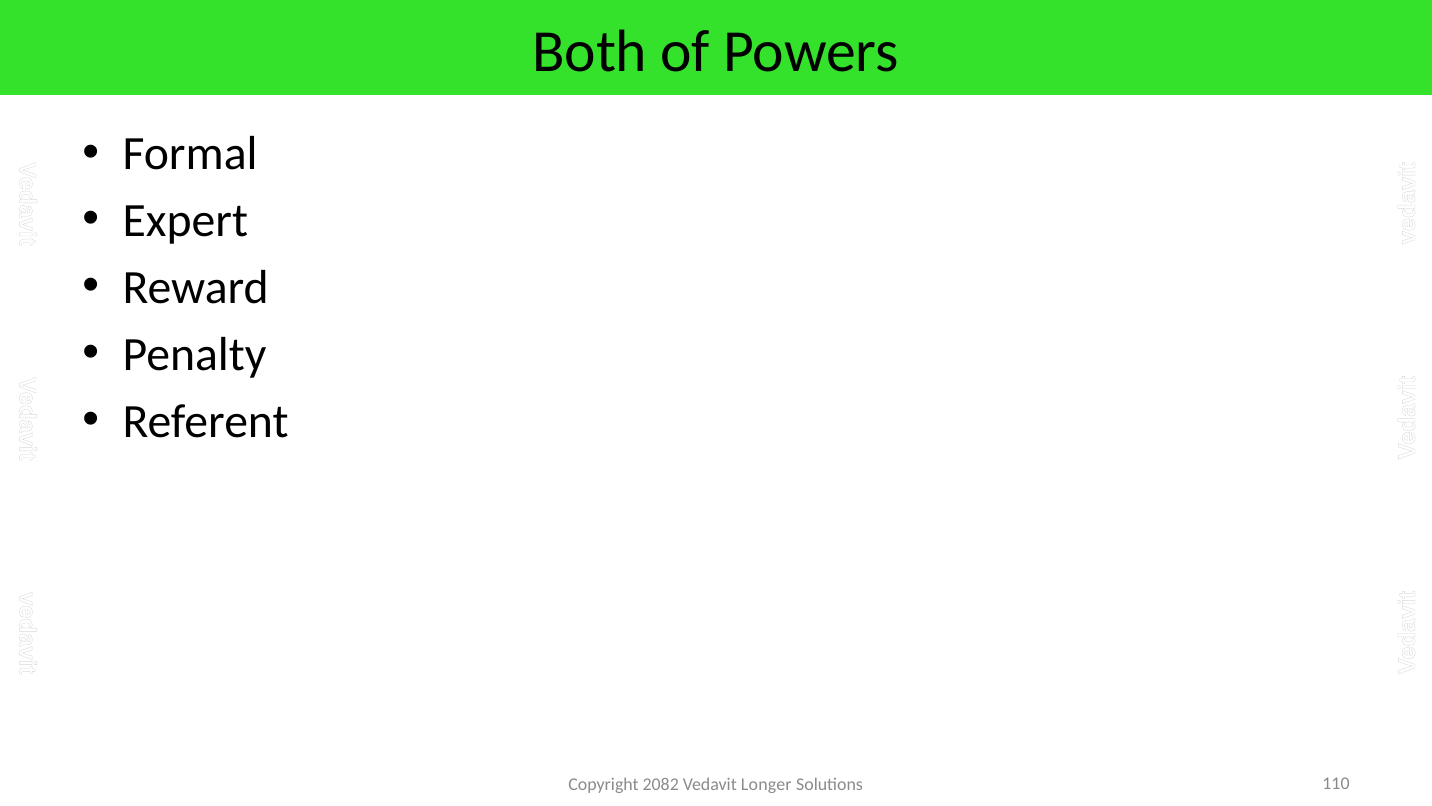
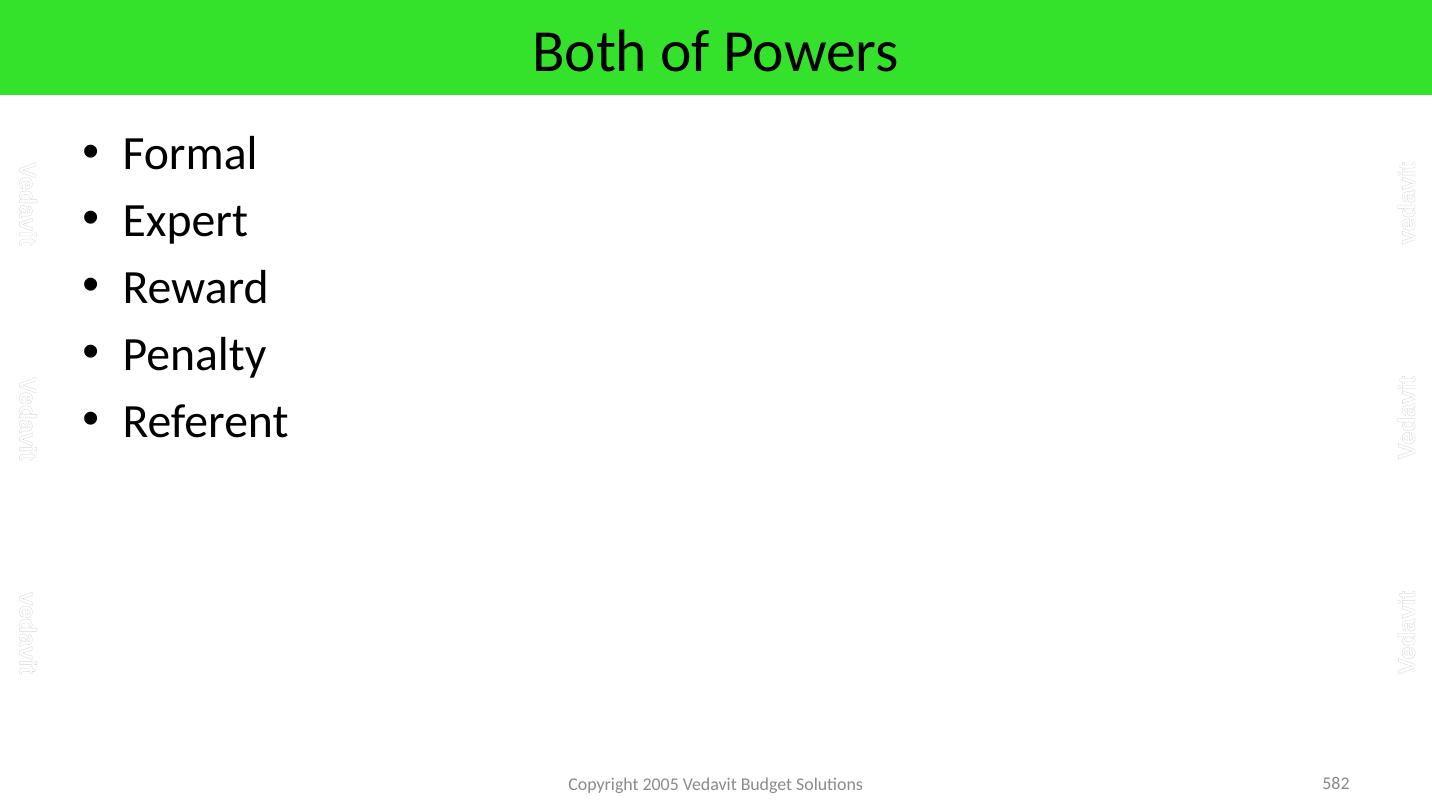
2082: 2082 -> 2005
Longer: Longer -> Budget
110: 110 -> 582
